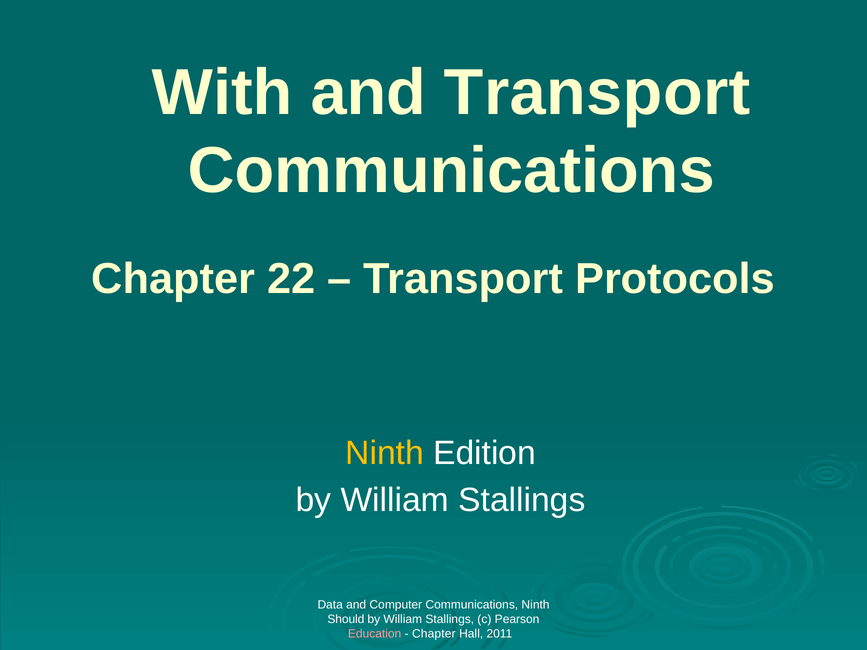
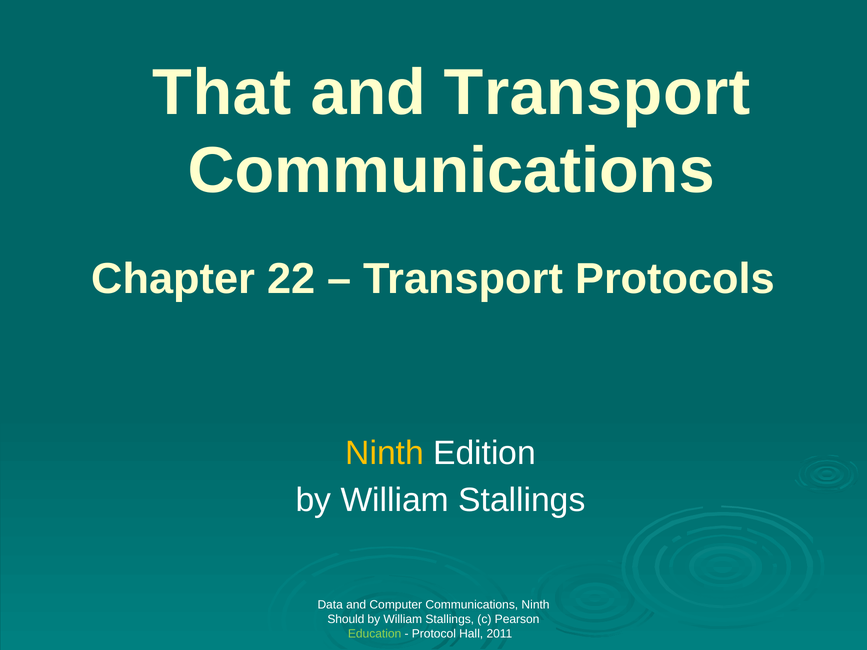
With: With -> That
Education colour: pink -> light green
Chapter at (434, 634): Chapter -> Protocol
